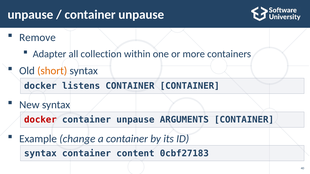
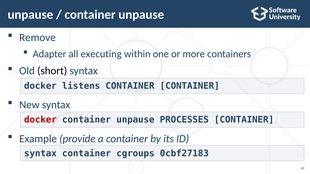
collection: collection -> executing
short colour: orange -> black
ARGUMENTS: ARGUMENTS -> PROCESSES
change: change -> provide
content: content -> cgroups
